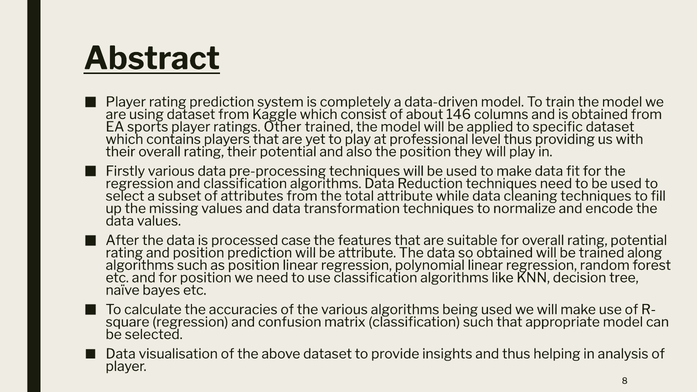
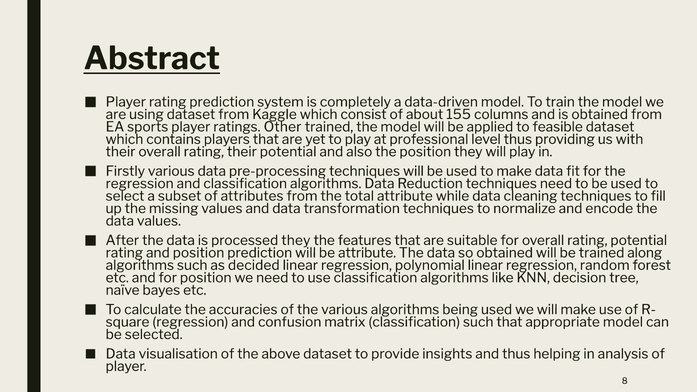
146: 146 -> 155
specific: specific -> feasible
processed case: case -> they
as position: position -> decided
